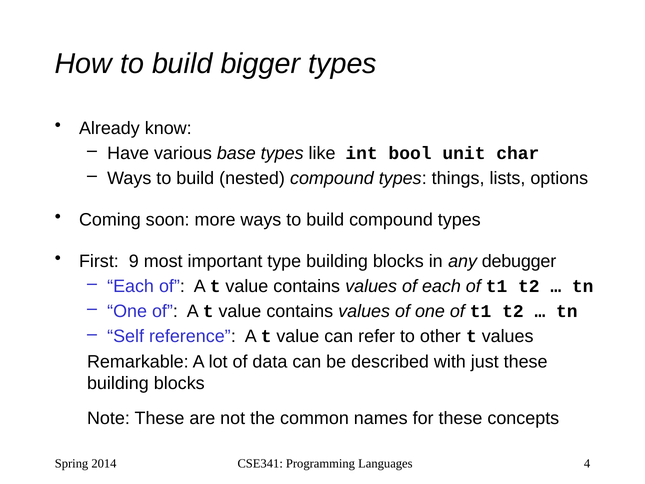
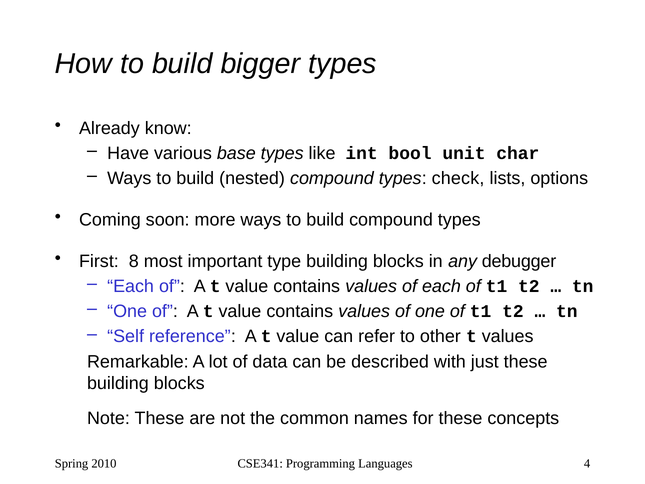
things: things -> check
9: 9 -> 8
2014: 2014 -> 2010
